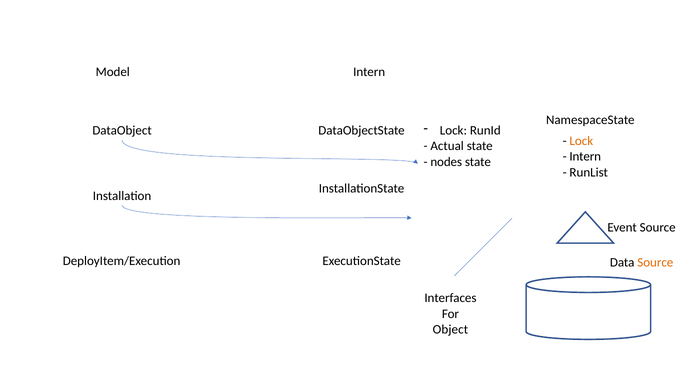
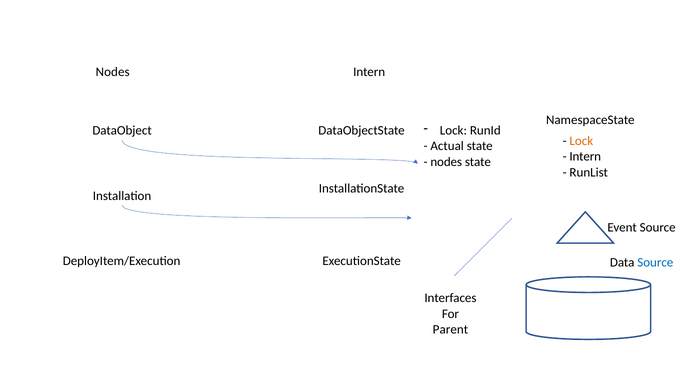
Model at (113, 72): Model -> Nodes
Source at (655, 263) colour: orange -> blue
Object: Object -> Parent
